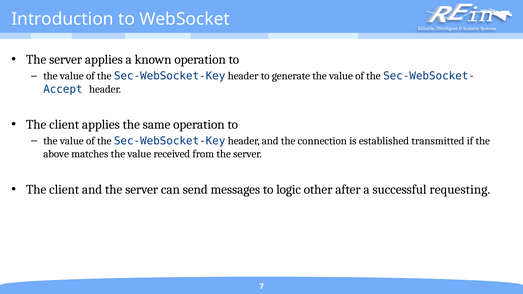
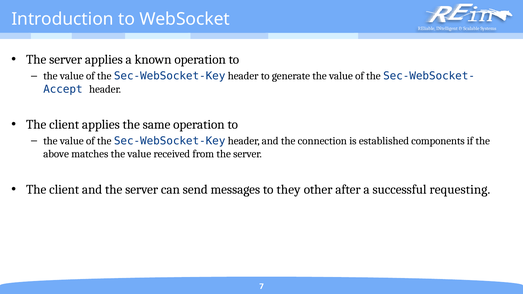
transmitted: transmitted -> components
logic: logic -> they
